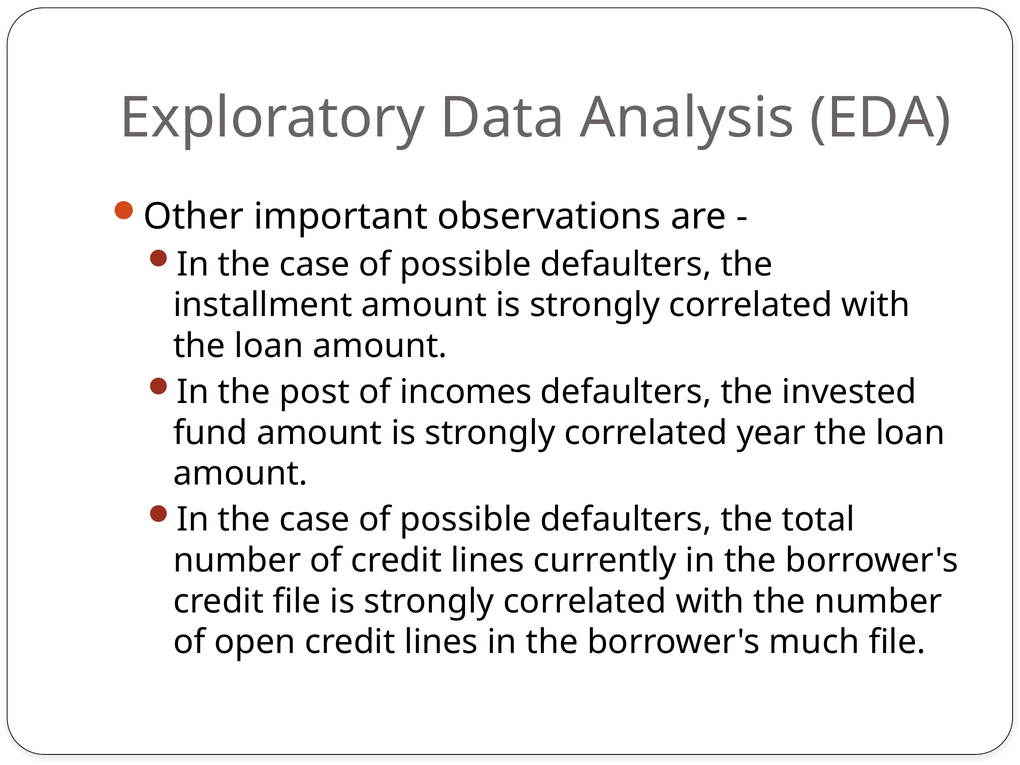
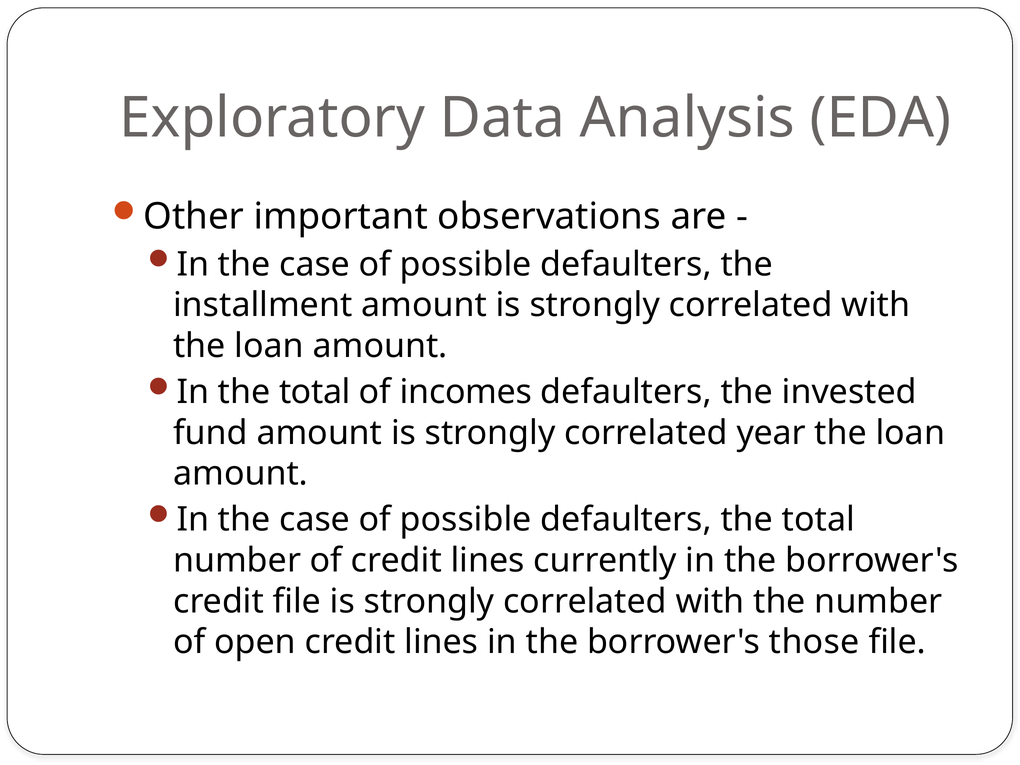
In the post: post -> total
much: much -> those
